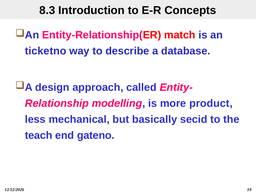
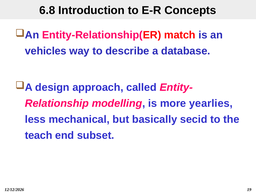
8.3: 8.3 -> 6.8
ticketno: ticketno -> vehicles
product: product -> yearlies
gateno: gateno -> subset
